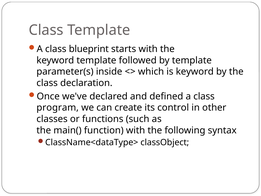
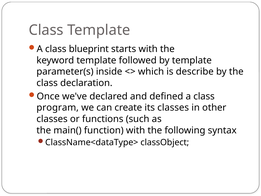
is keyword: keyword -> describe
its control: control -> classes
